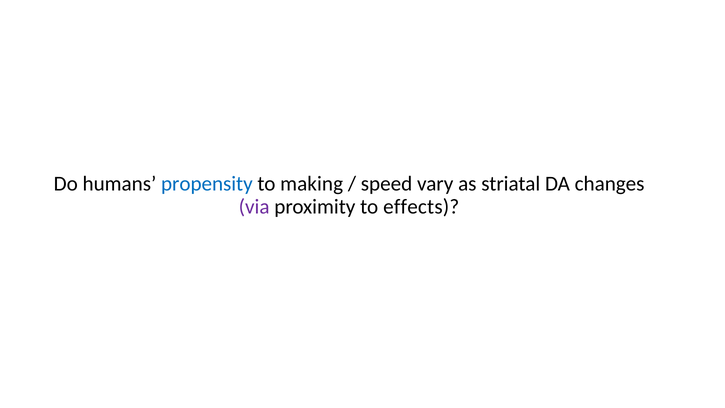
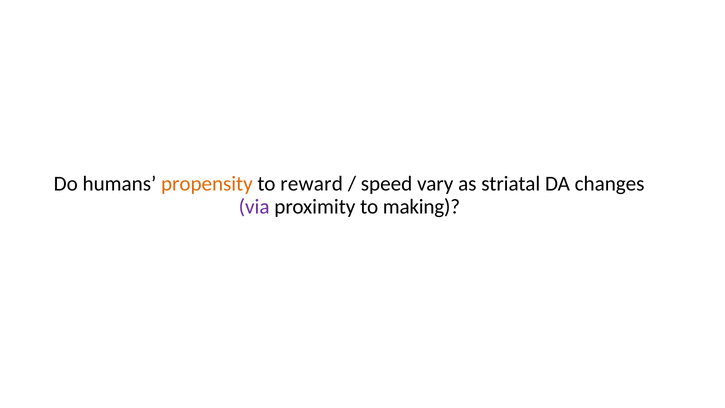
propensity colour: blue -> orange
making: making -> reward
effects: effects -> making
